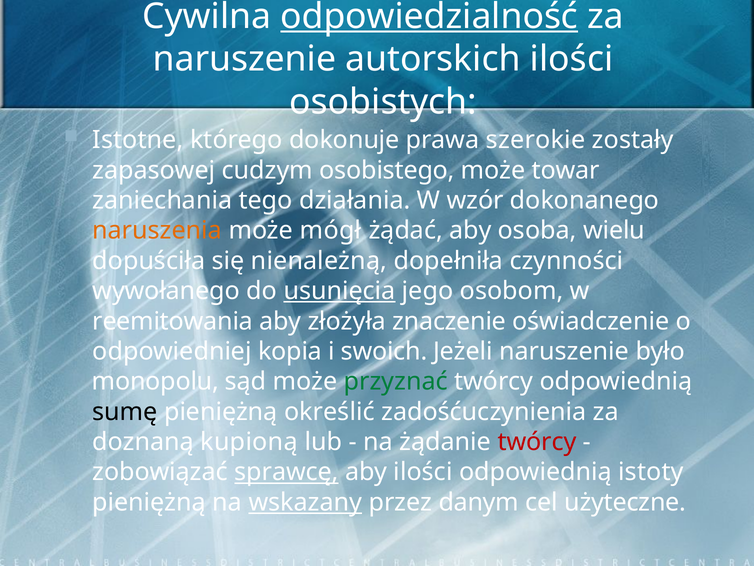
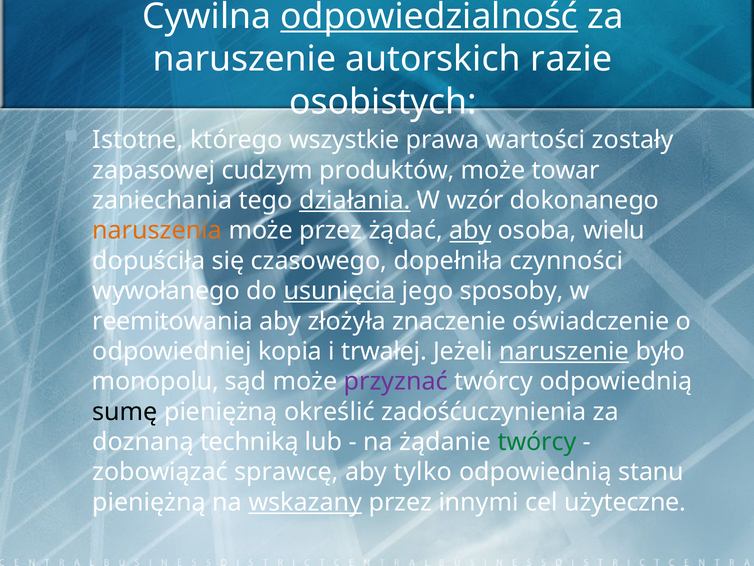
autorskich ilości: ilości -> razie
dokonuje: dokonuje -> wszystkie
szerokie: szerokie -> wartości
osobistego: osobistego -> produktów
działania underline: none -> present
może mógł: mógł -> przez
aby at (470, 230) underline: none -> present
nienależną: nienależną -> czasowego
osobom: osobom -> sposoby
swoich: swoich -> trwałej
naruszenie at (564, 351) underline: none -> present
przyznać colour: green -> purple
kupioną: kupioną -> techniką
twórcy at (537, 442) colour: red -> green
sprawcę underline: present -> none
aby ilości: ilości -> tylko
istoty: istoty -> stanu
danym: danym -> innymi
